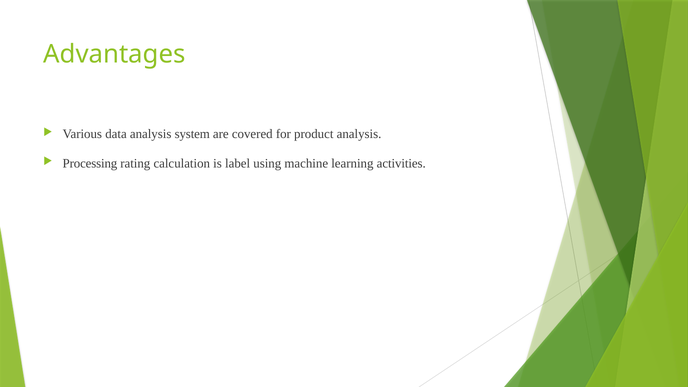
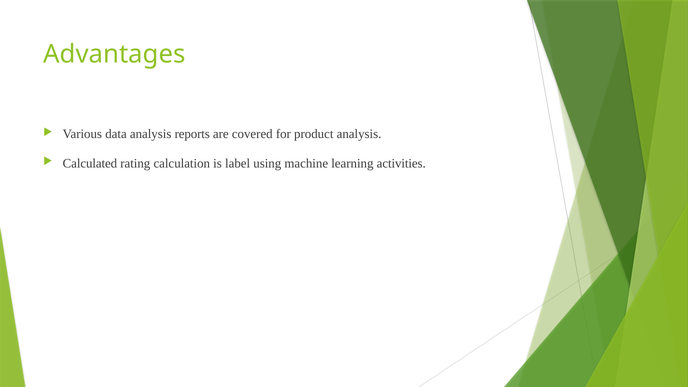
system: system -> reports
Processing: Processing -> Calculated
